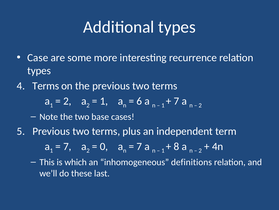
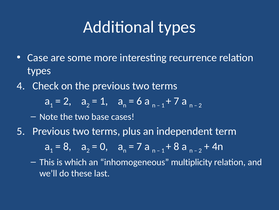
Terms at (46, 86): Terms -> Check
7 at (67, 146): 7 -> 8
definitions: definitions -> multiplicity
